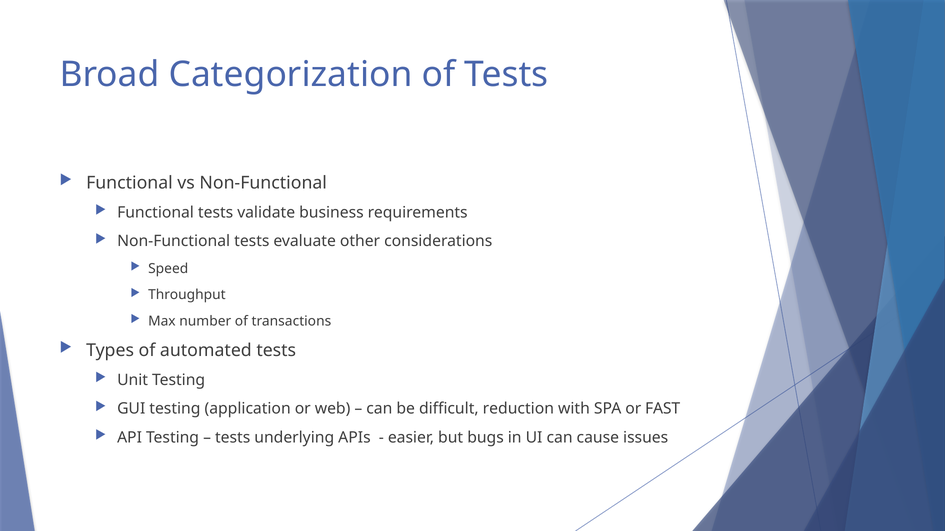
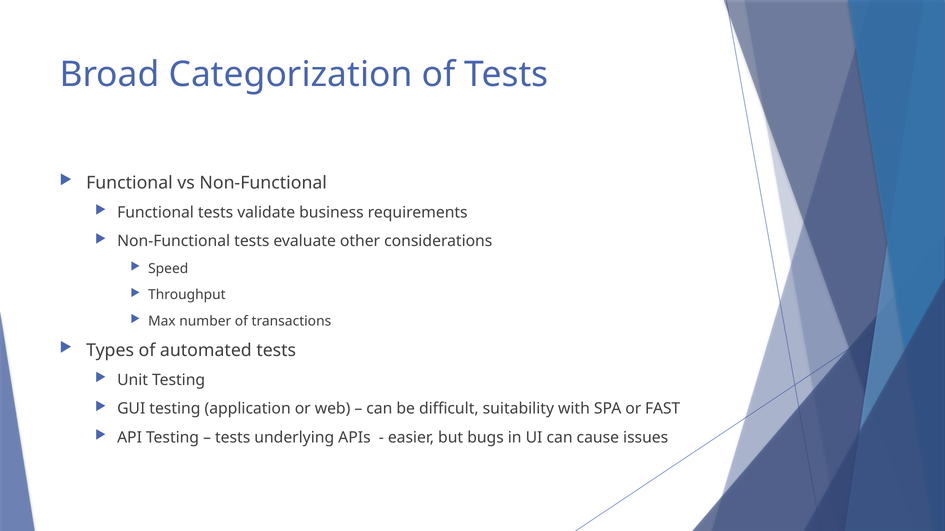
reduction: reduction -> suitability
